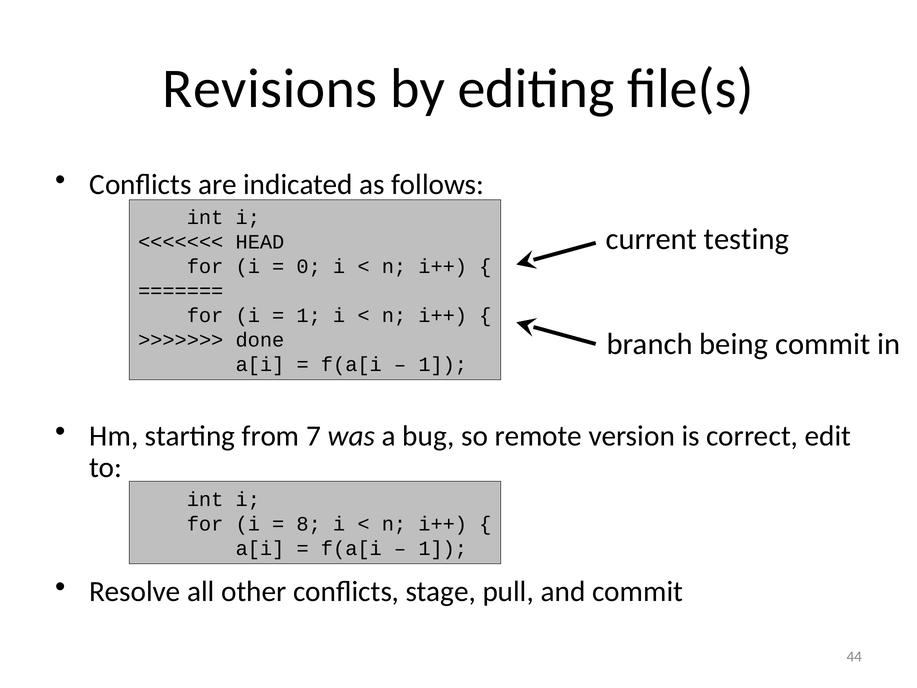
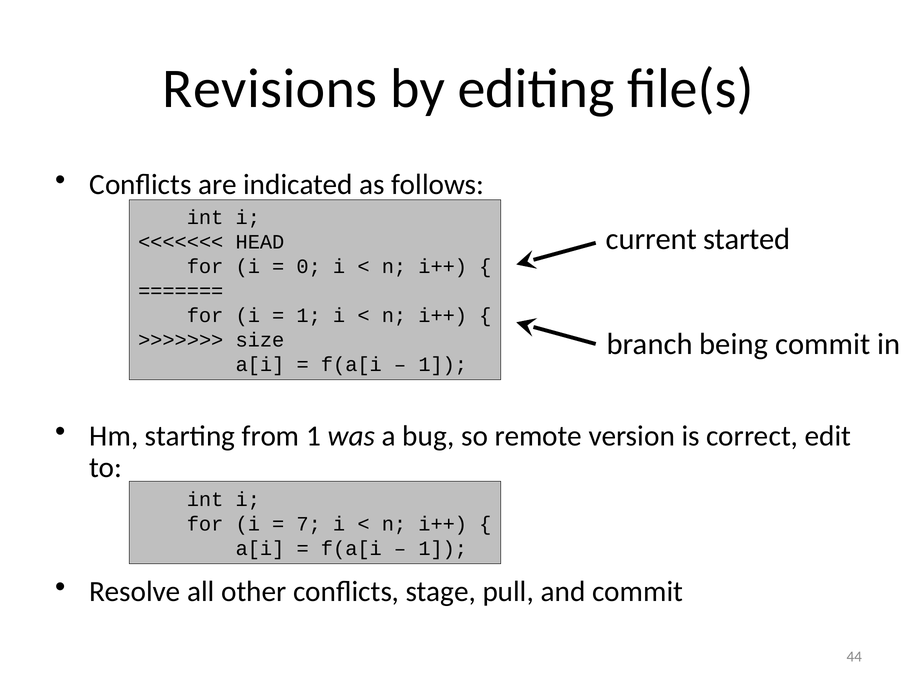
testing: testing -> started
done: done -> size
from 7: 7 -> 1
8: 8 -> 7
